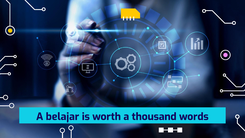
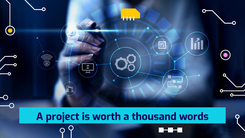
belajar: belajar -> project
